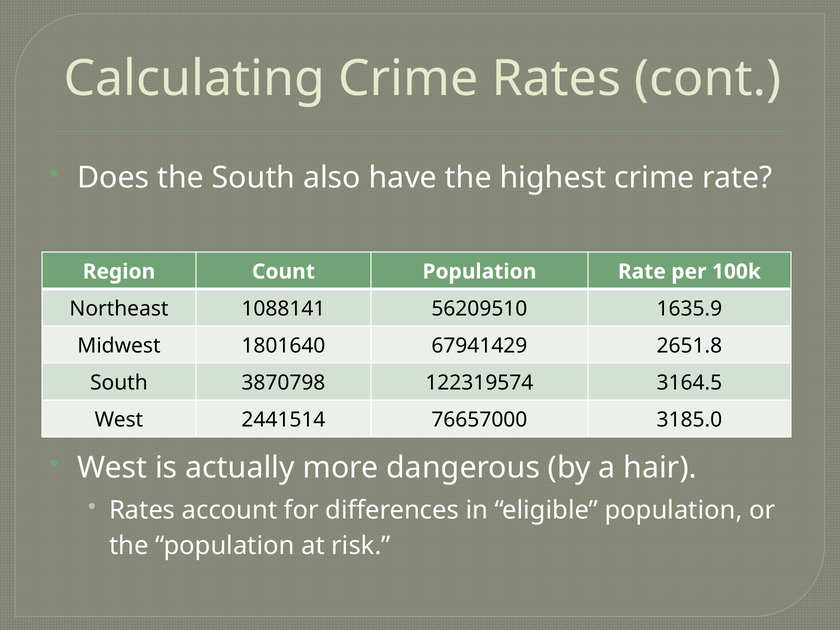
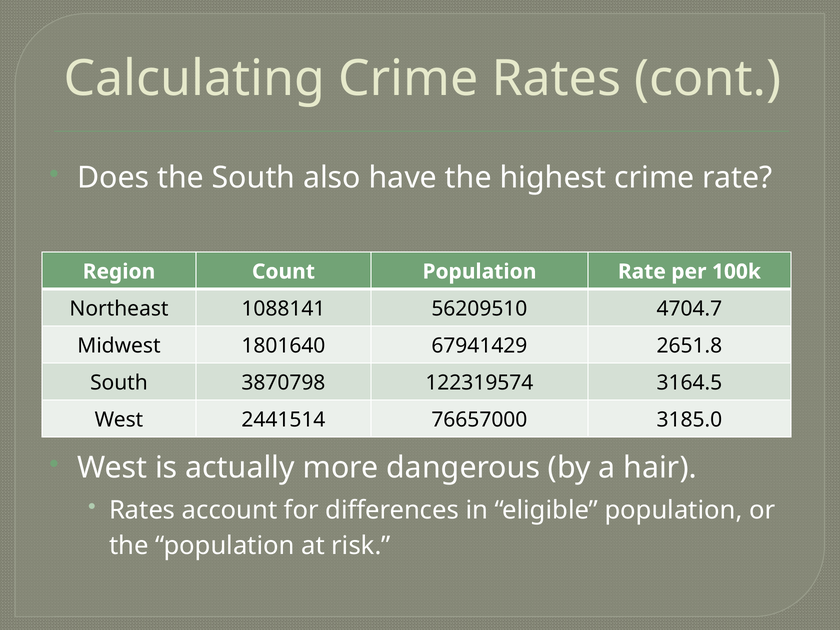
1635.9: 1635.9 -> 4704.7
